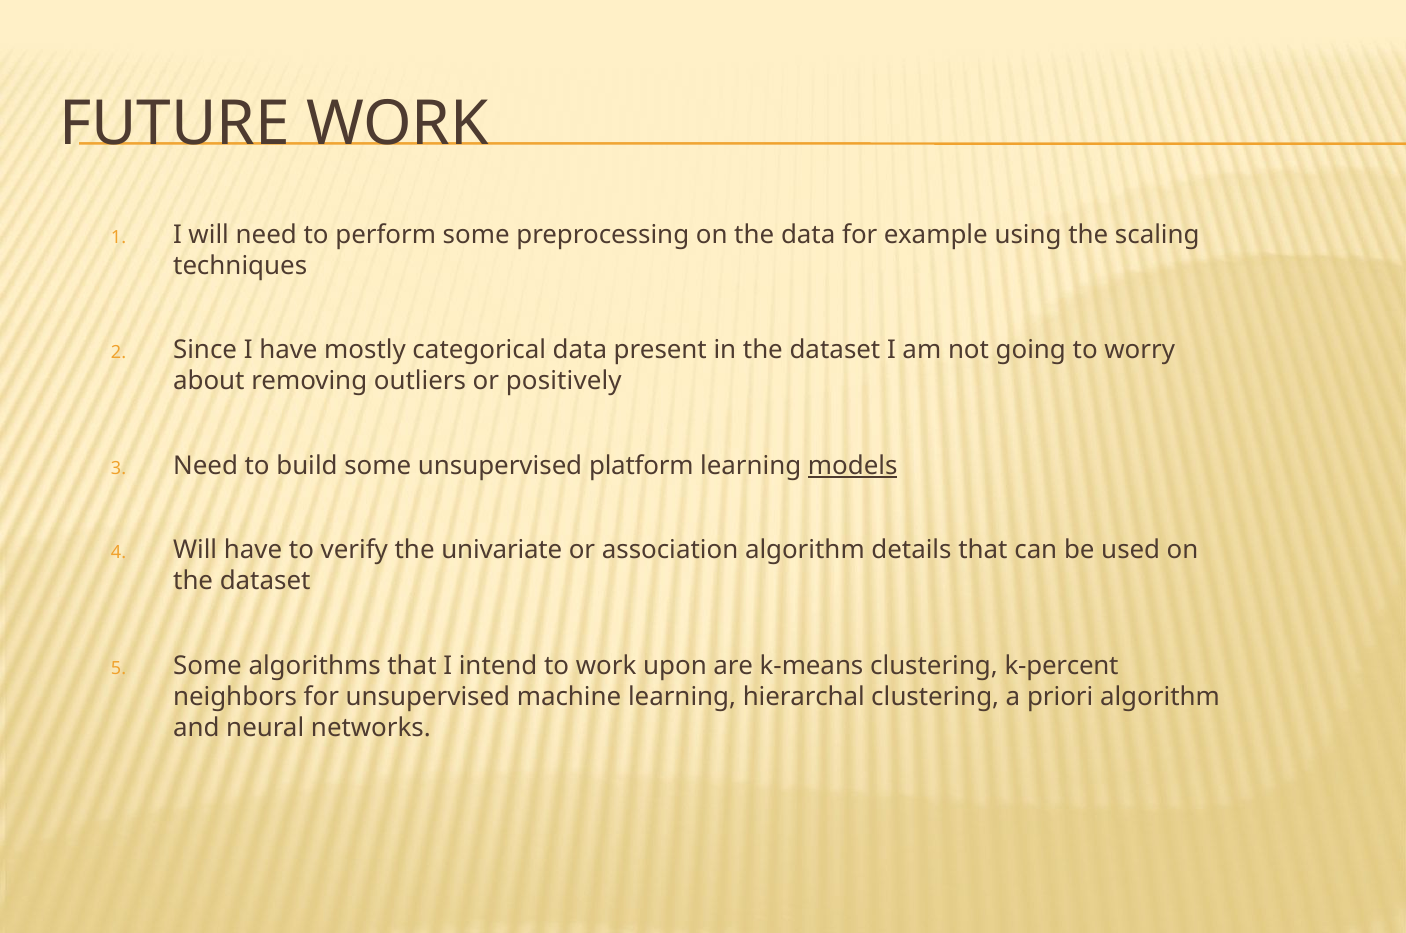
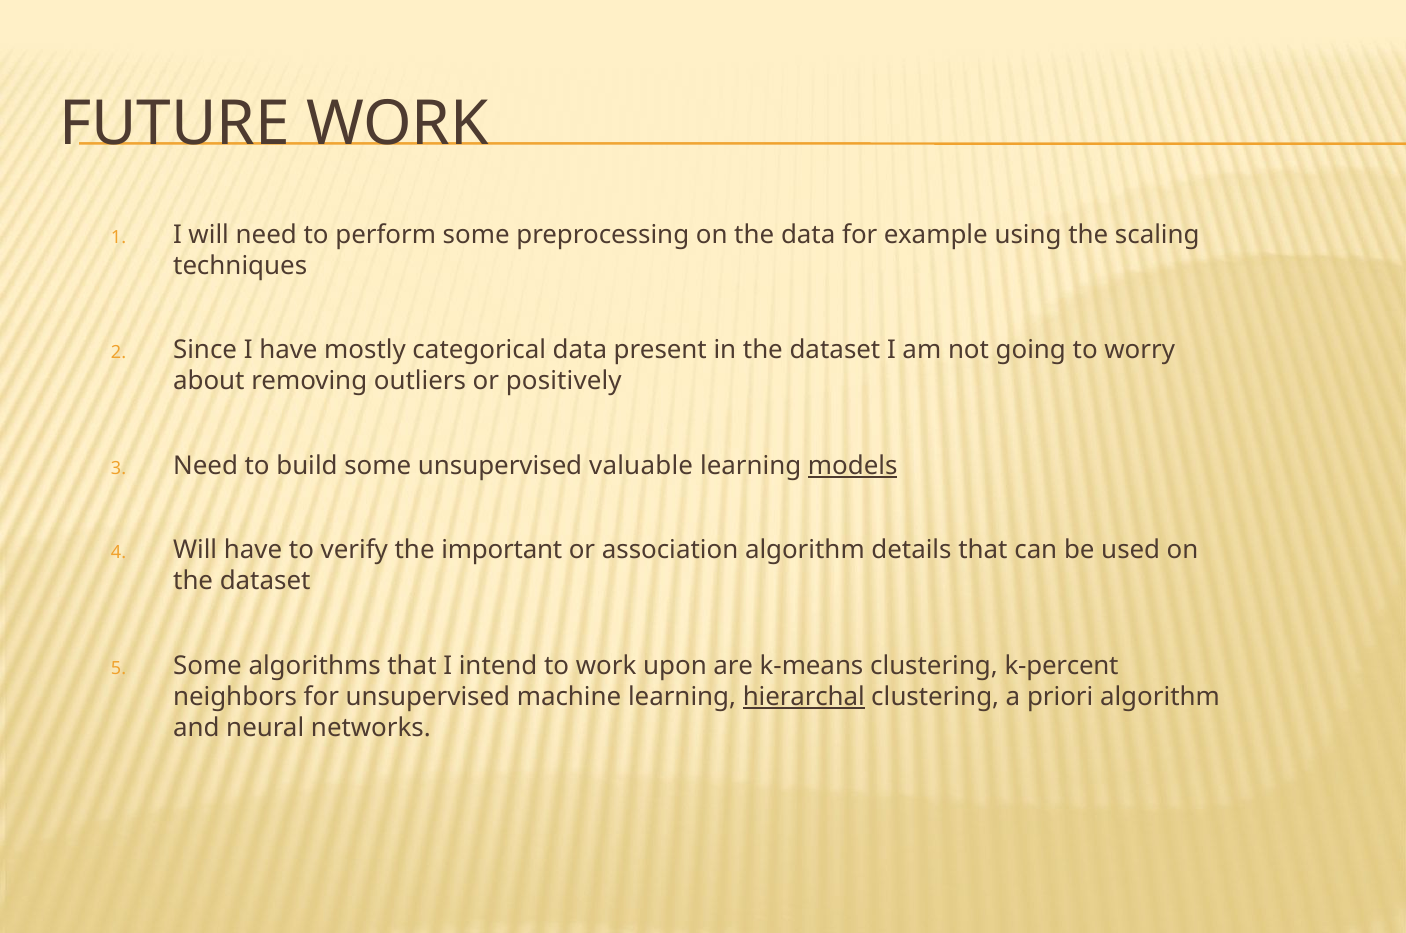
platform: platform -> valuable
univariate: univariate -> important
hierarchal underline: none -> present
